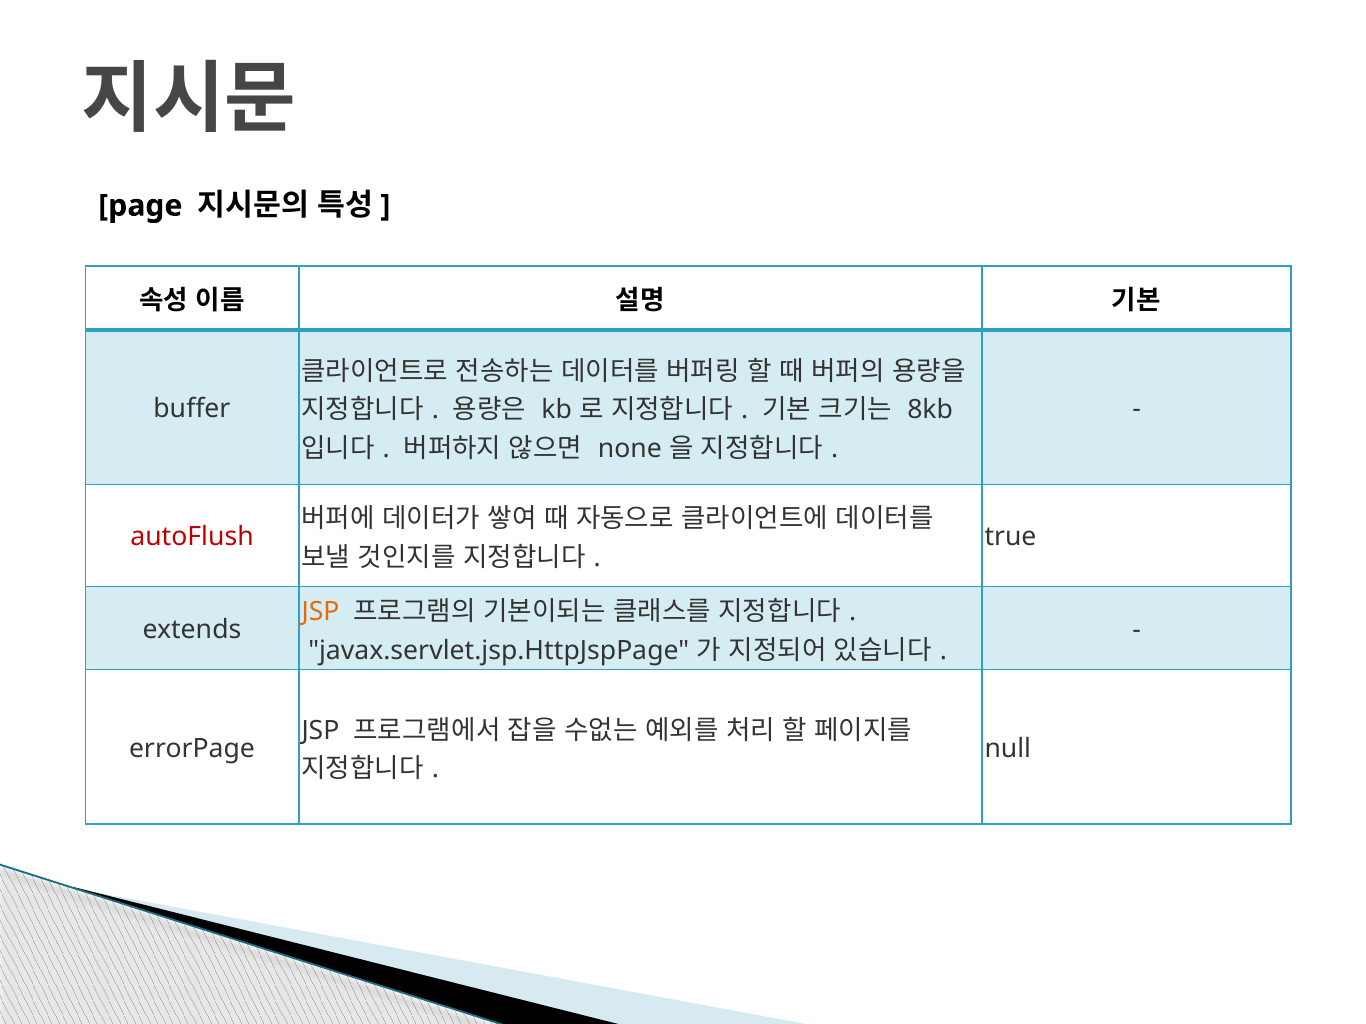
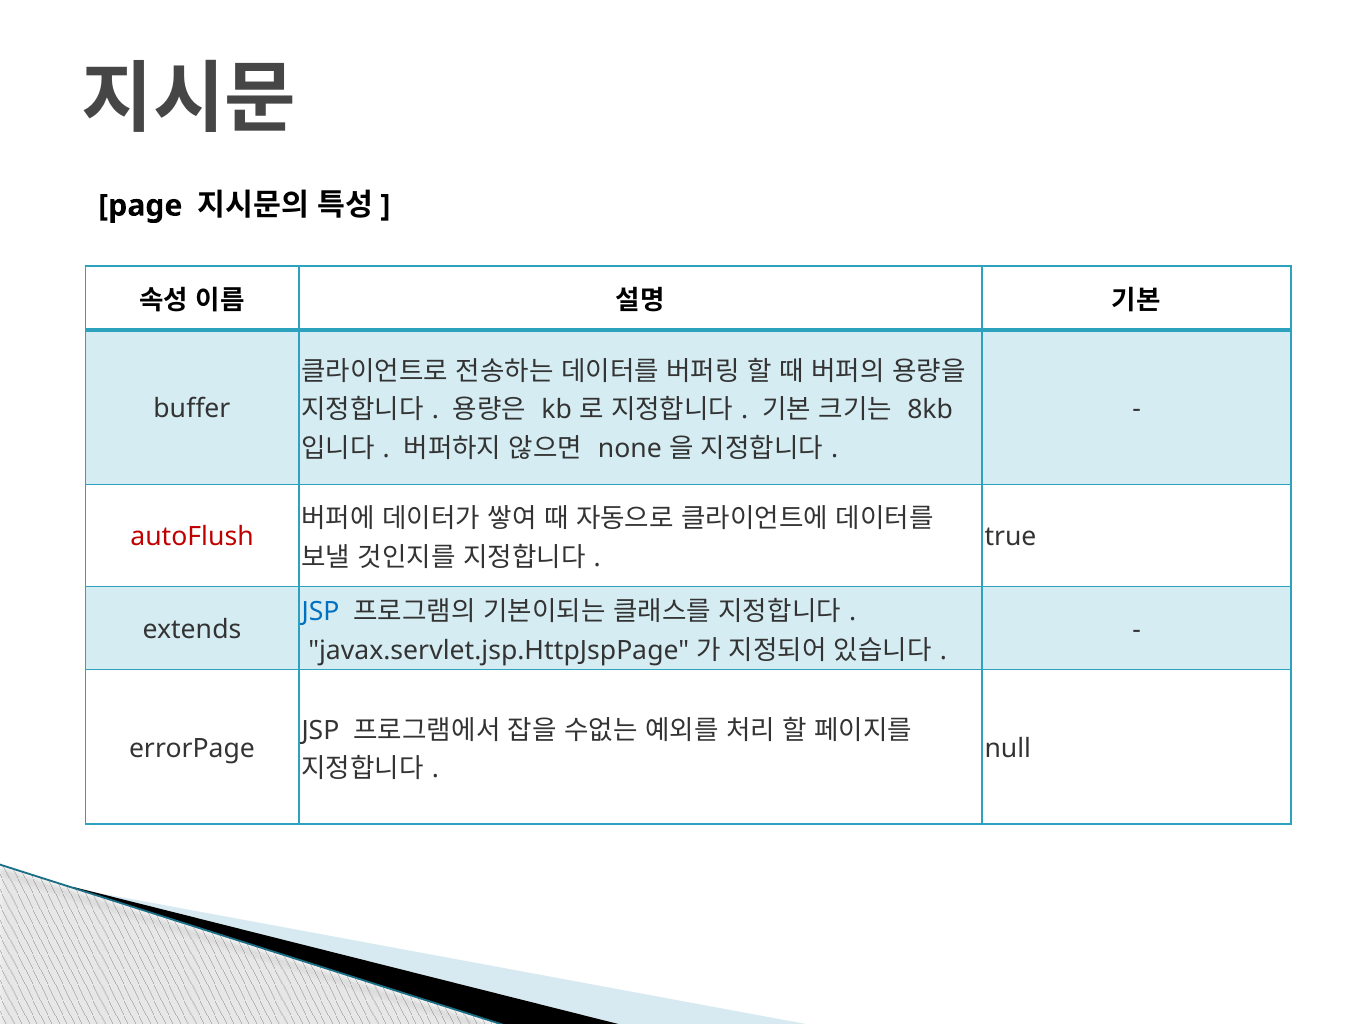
JSP at (320, 612) colour: orange -> blue
